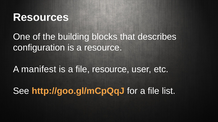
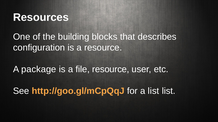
manifest: manifest -> package
for a file: file -> list
